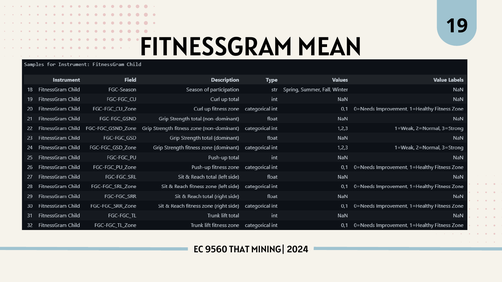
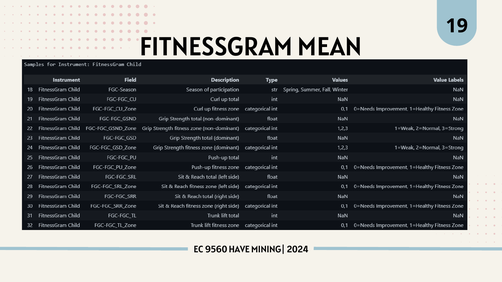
THAT: THAT -> HAVE
